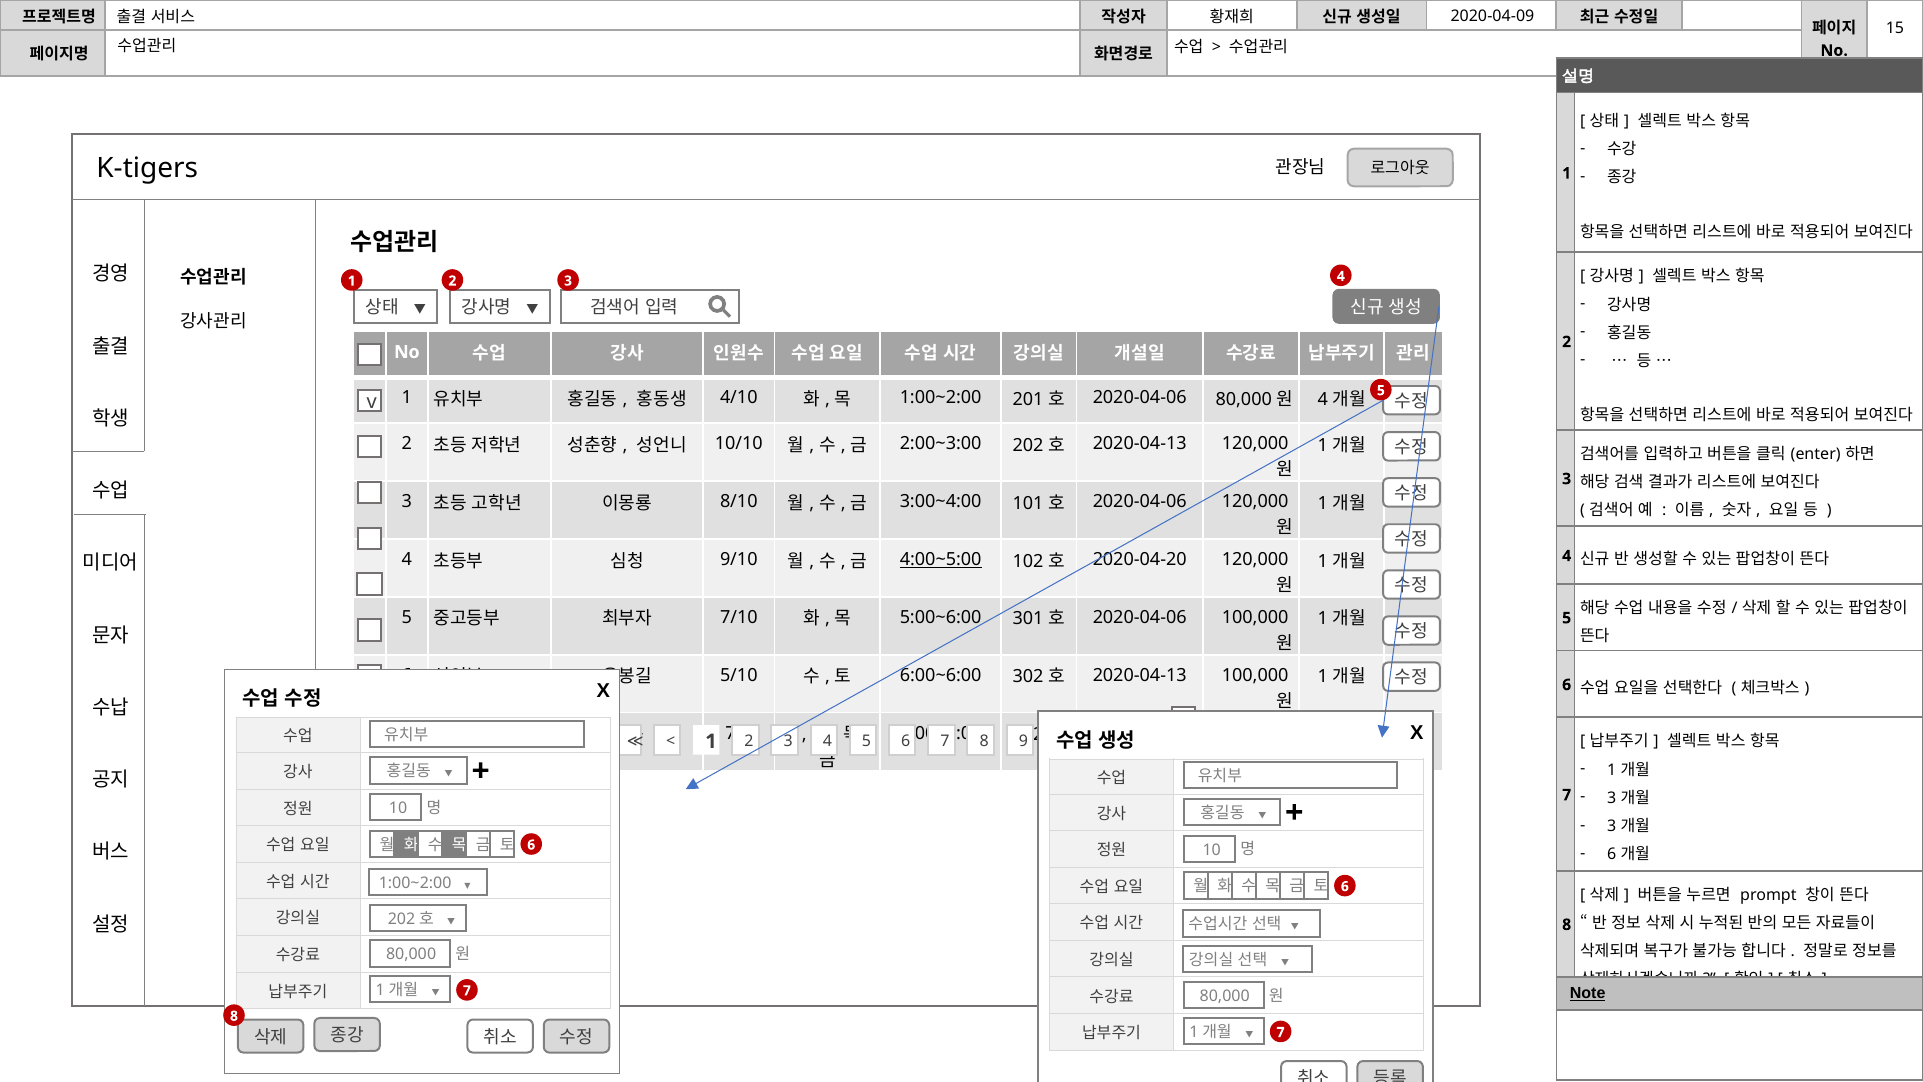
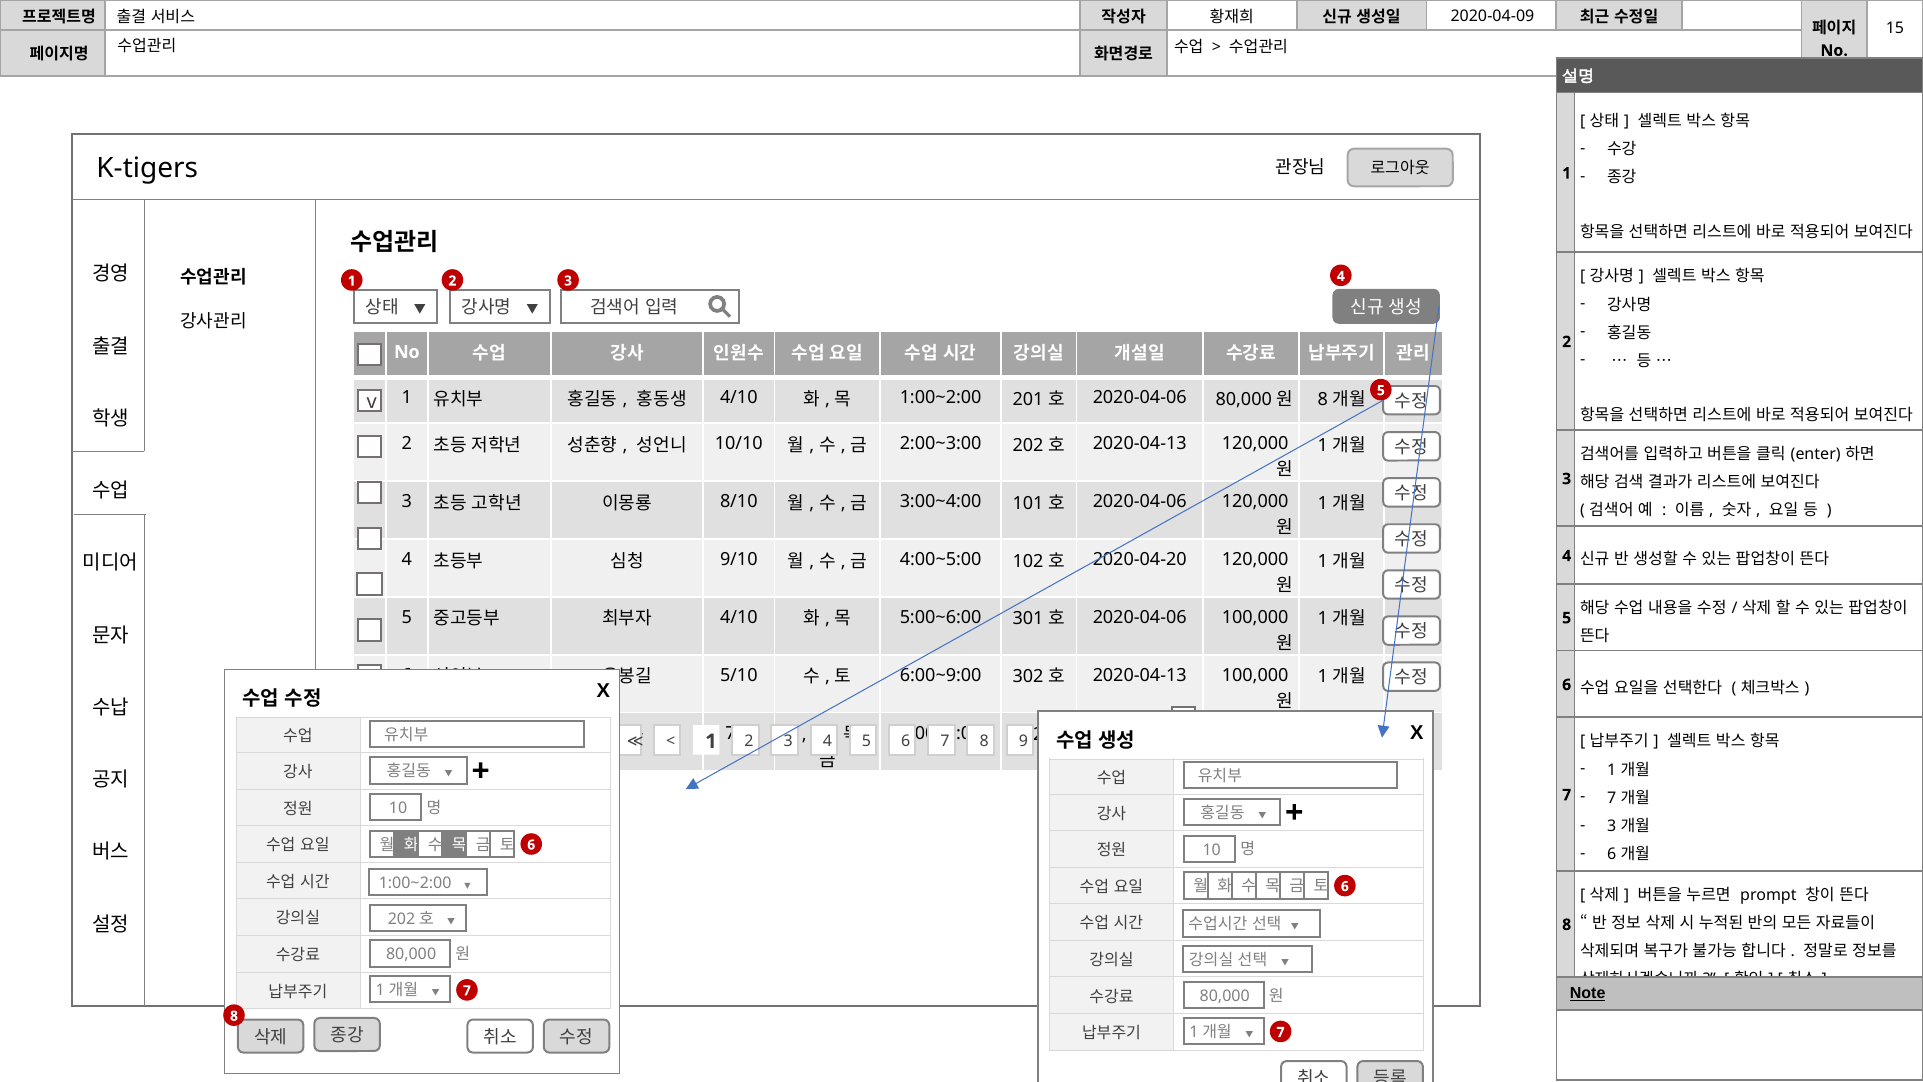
4 at (1323, 399): 4 -> 8
4:00~5:00 underline: present -> none
7/10 at (739, 617): 7/10 -> 4/10
6:00~6:00: 6:00~6:00 -> 6:00~9:00
3 at (1612, 798): 3 -> 7
